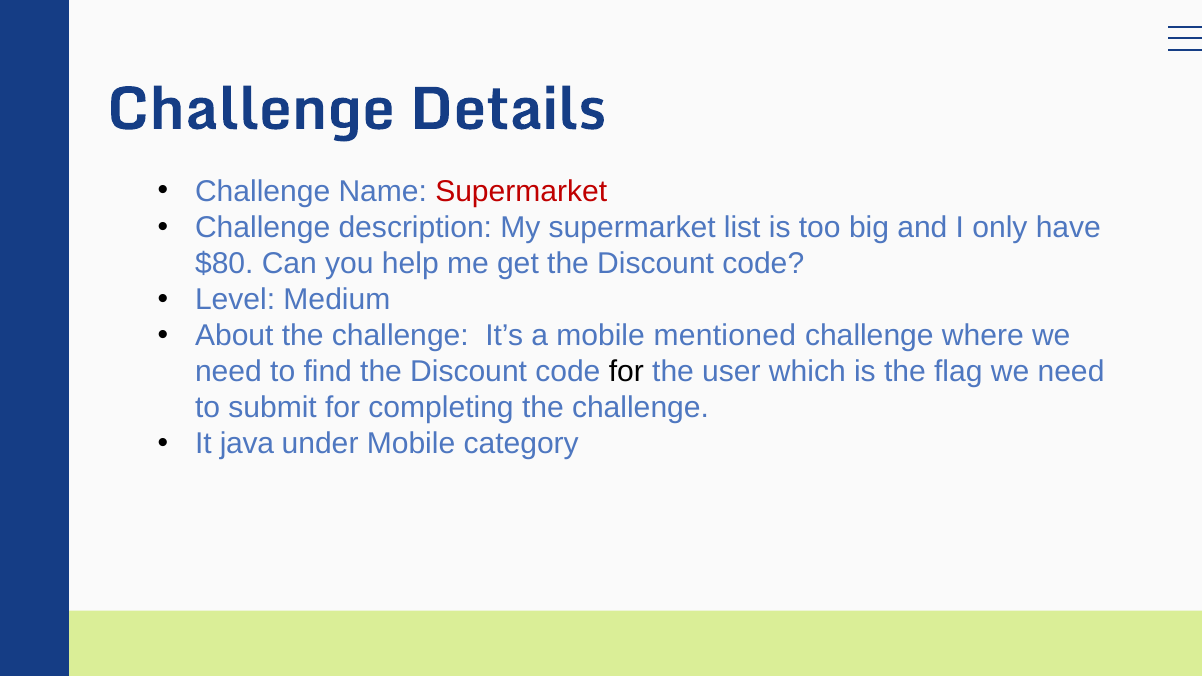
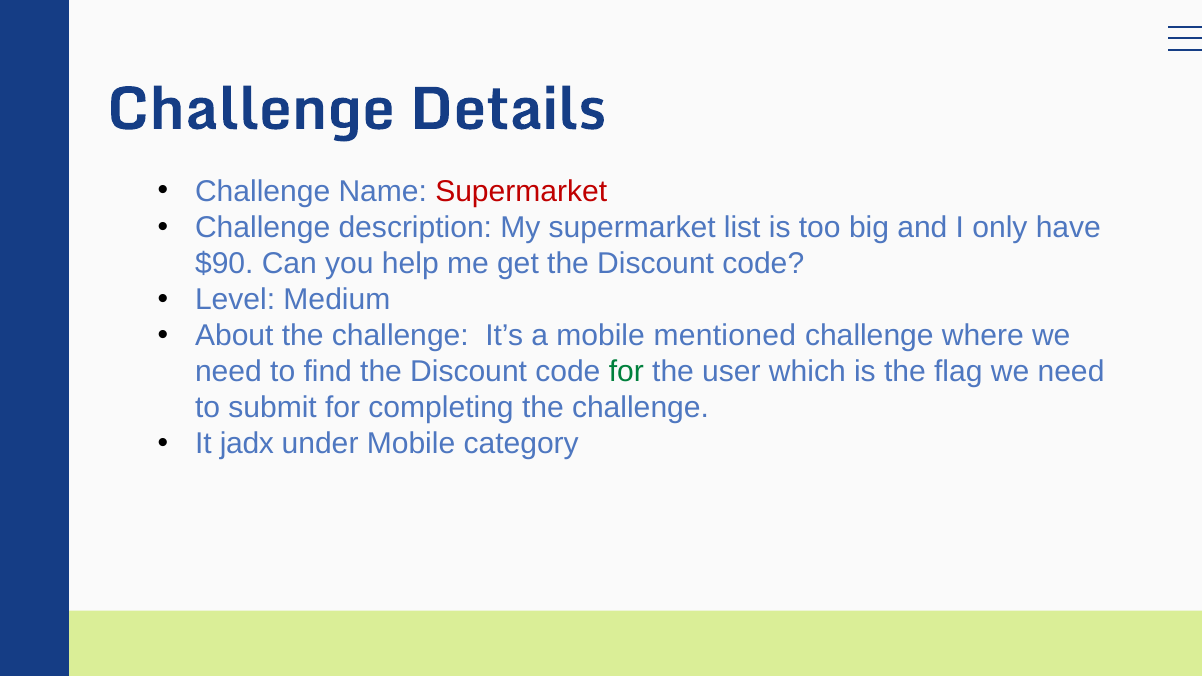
$80: $80 -> $90
for at (626, 372) colour: black -> green
java: java -> jadx
